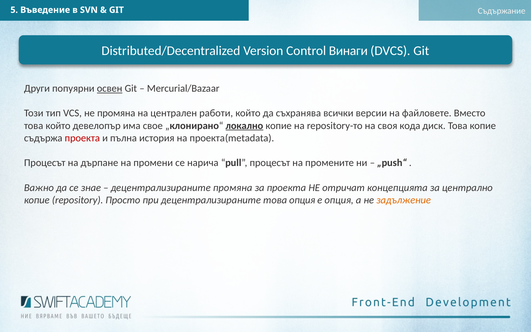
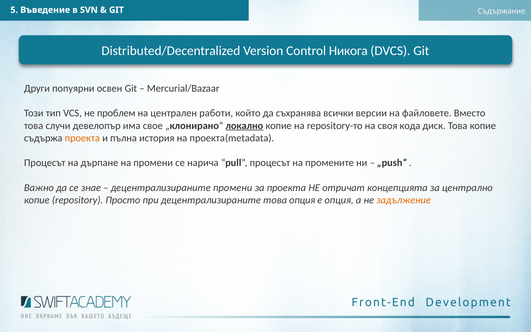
Винаги: Винаги -> Никога
освен underline: present -> none
не промяна: промяна -> проблем
това който: който -> случи
проекта at (82, 138) colour: red -> orange
децентрализираните промяна: промяна -> промени
